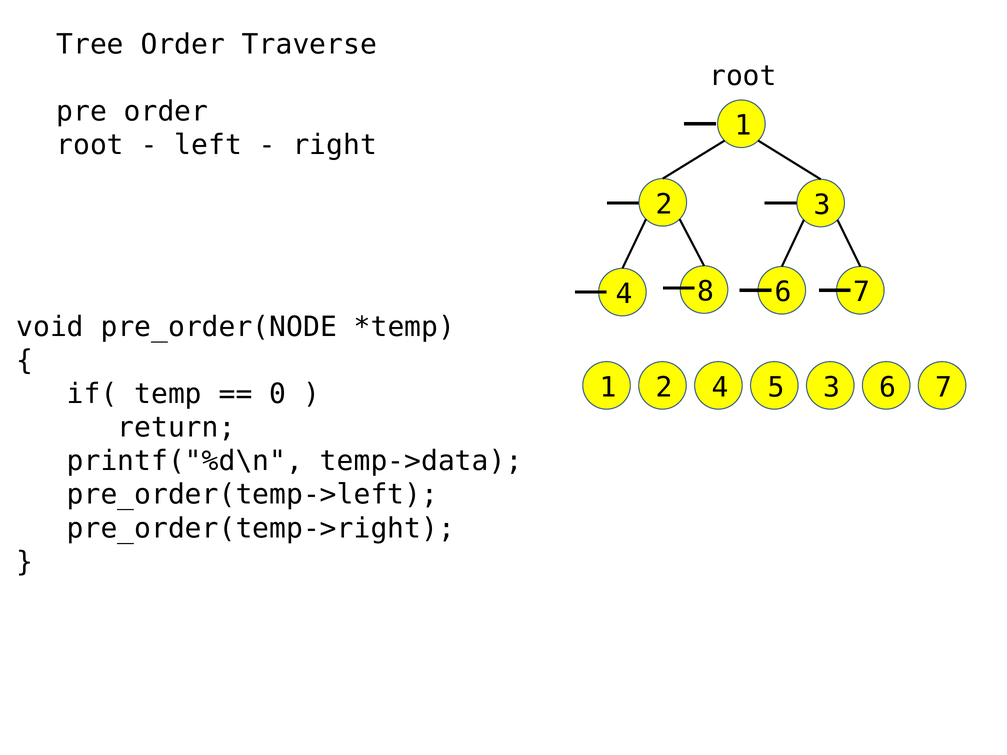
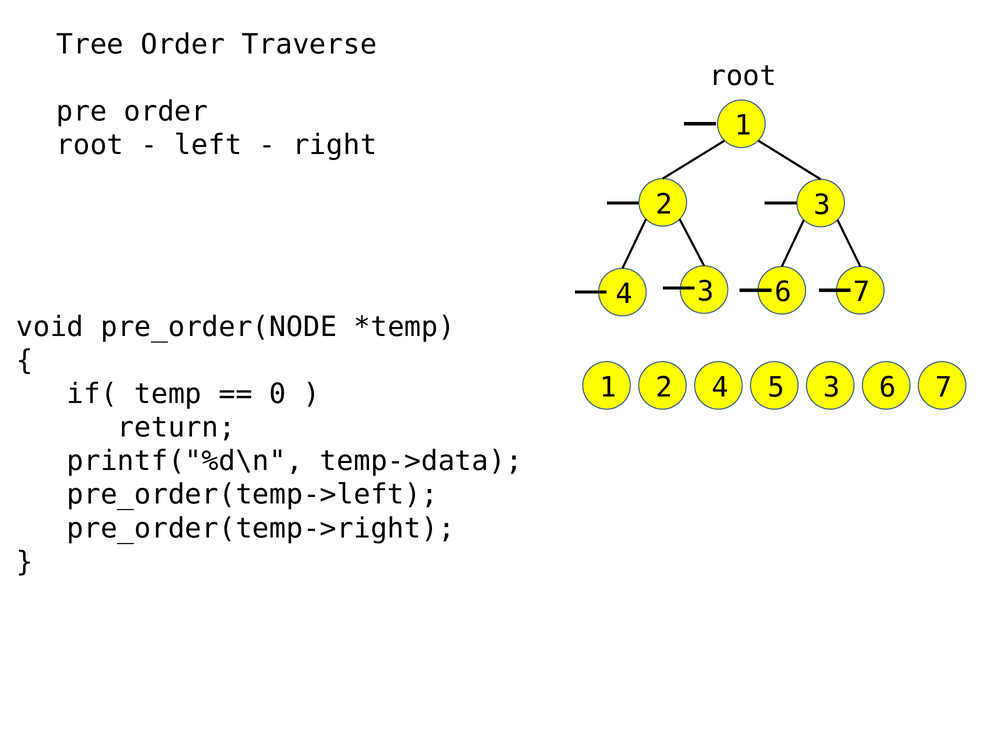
4 8: 8 -> 3
